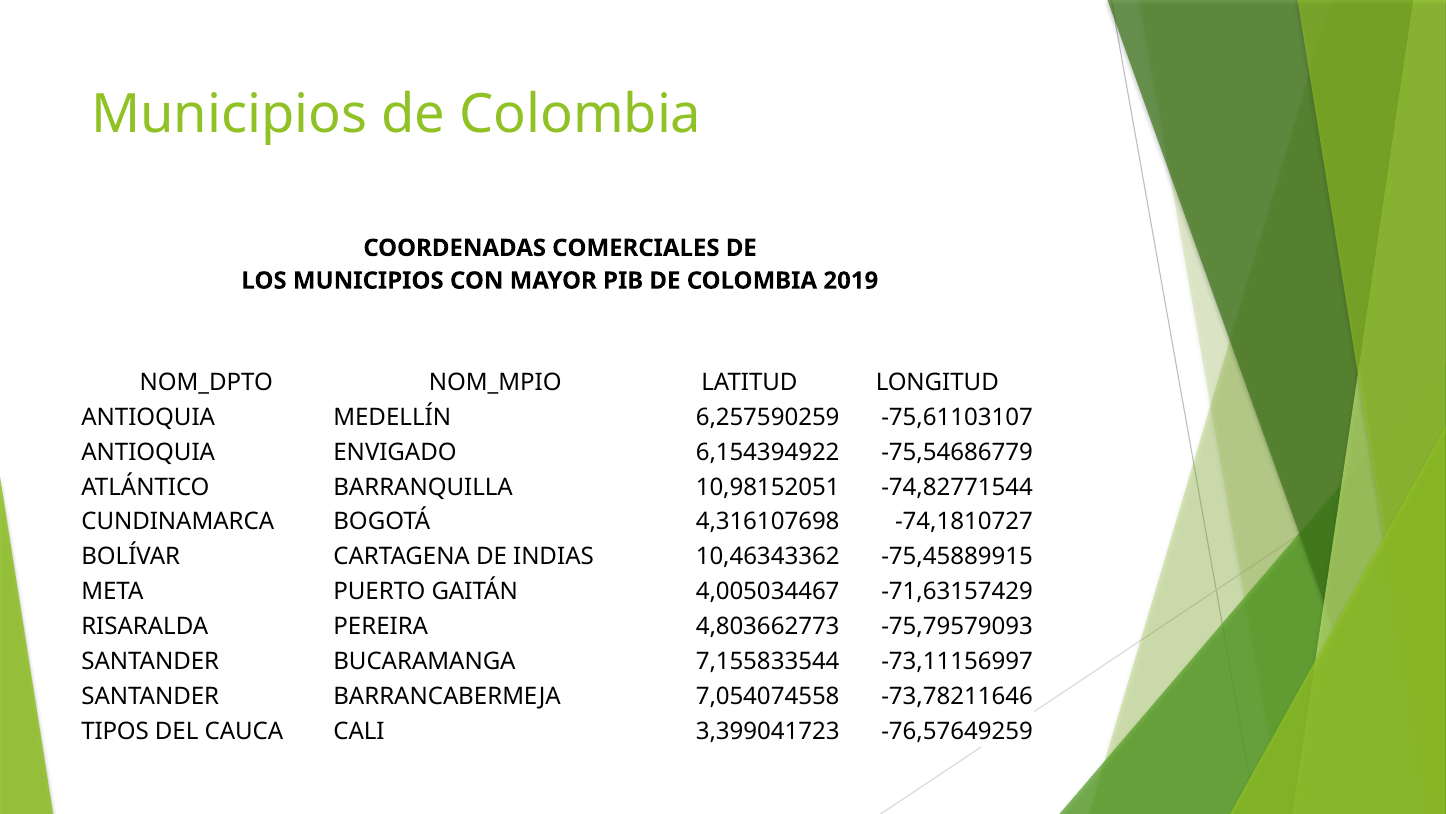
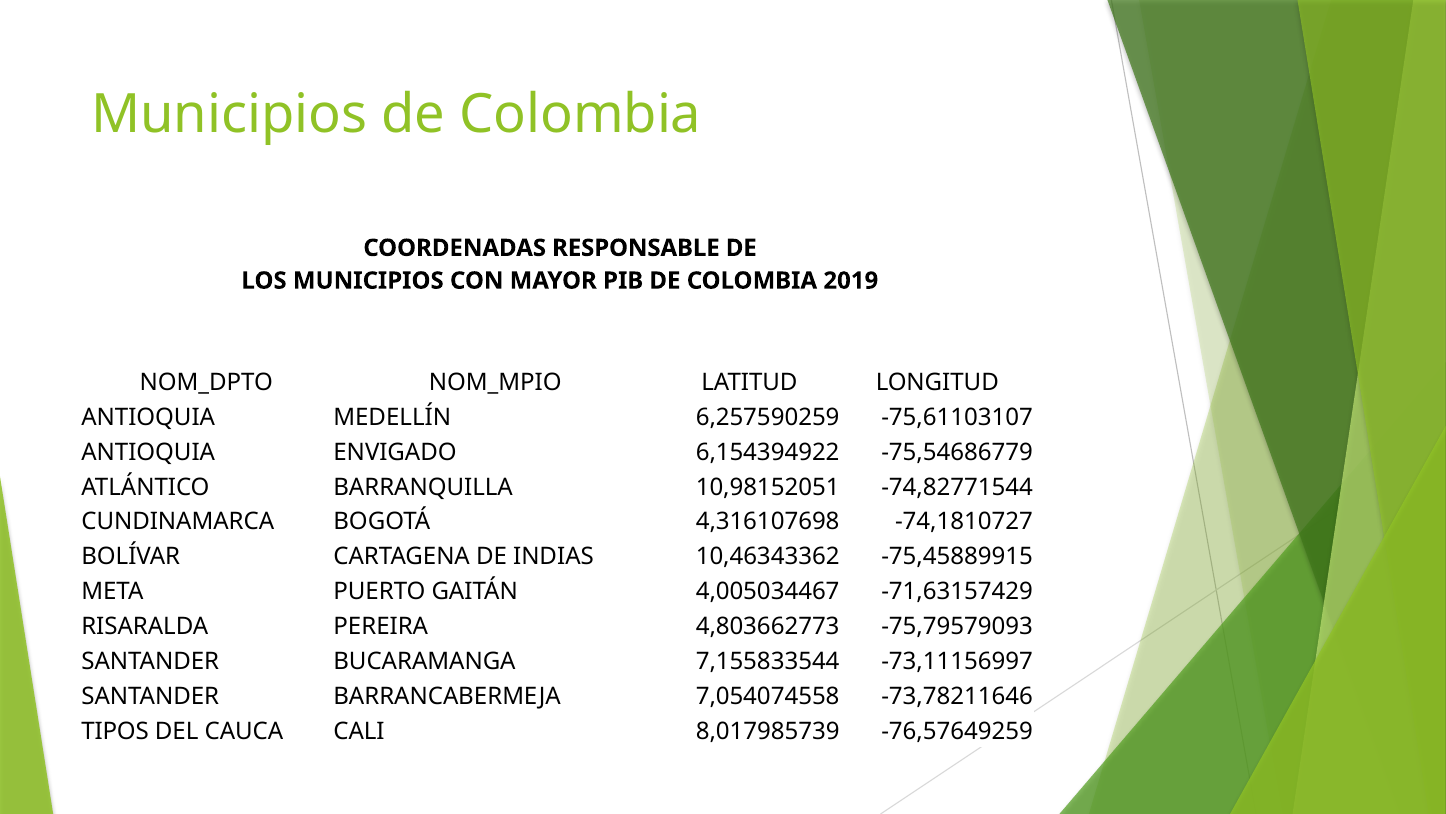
COMERCIALES: COMERCIALES -> RESPONSABLE
3,399041723: 3,399041723 -> 8,017985739
